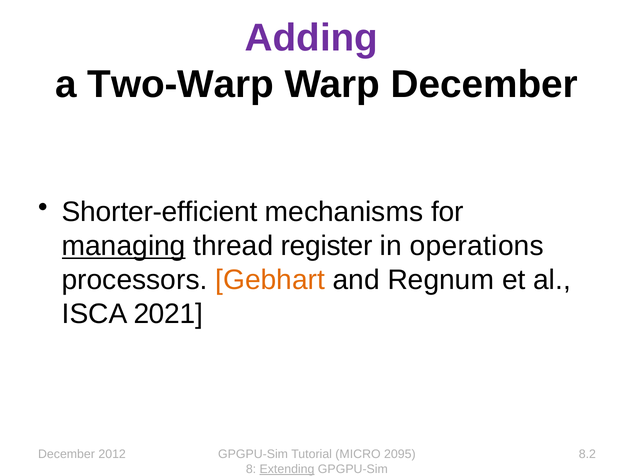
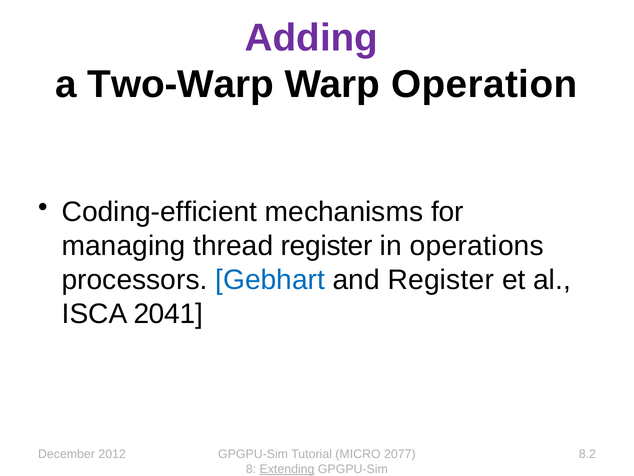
Warp December: December -> Operation
Shorter-efficient: Shorter-efficient -> Coding-efficient
managing underline: present -> none
Gebhart colour: orange -> blue
and Regnum: Regnum -> Register
2021: 2021 -> 2041
2095: 2095 -> 2077
